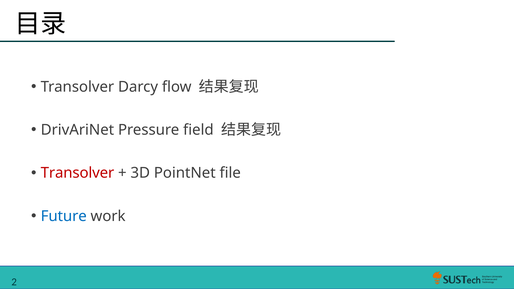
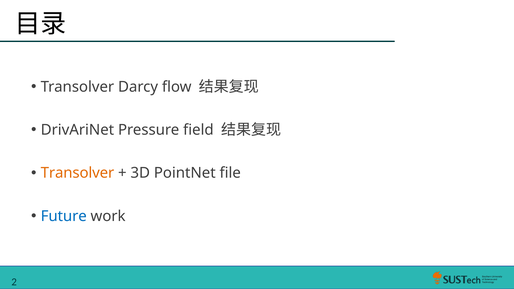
Transolver at (77, 173) colour: red -> orange
